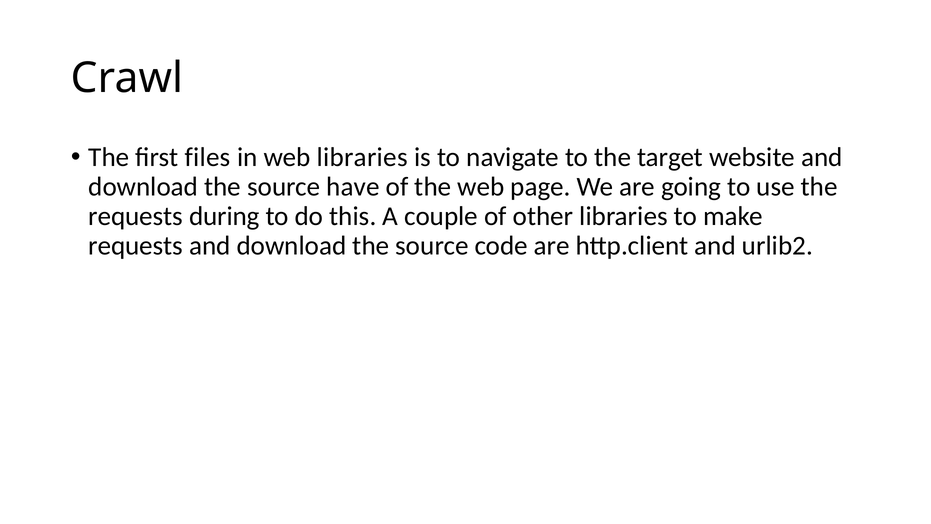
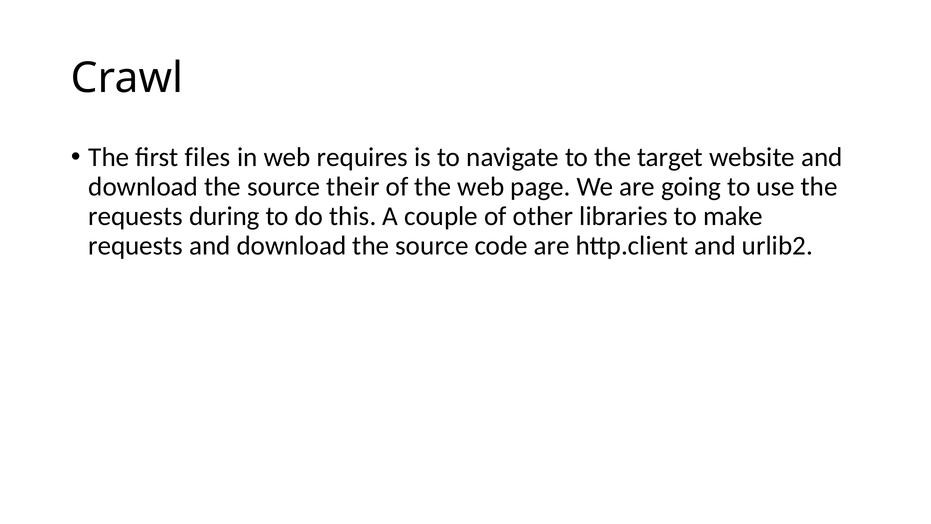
web libraries: libraries -> requires
have: have -> their
